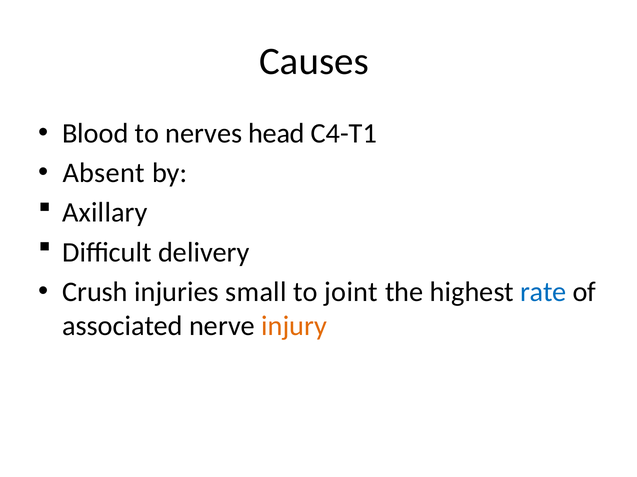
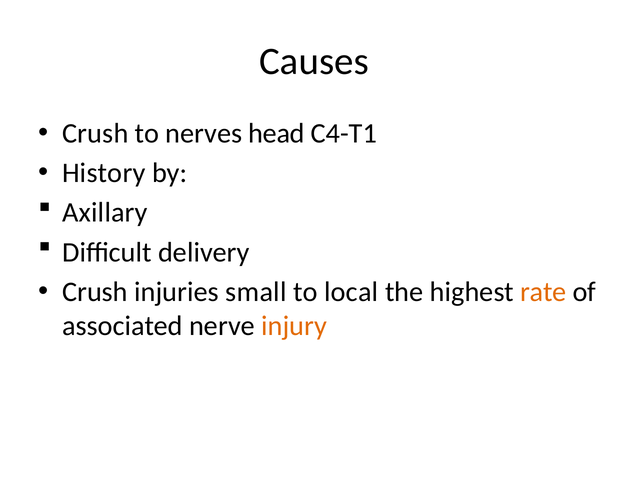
Blood at (95, 134): Blood -> Crush
Absent: Absent -> History
joint: joint -> local
rate colour: blue -> orange
